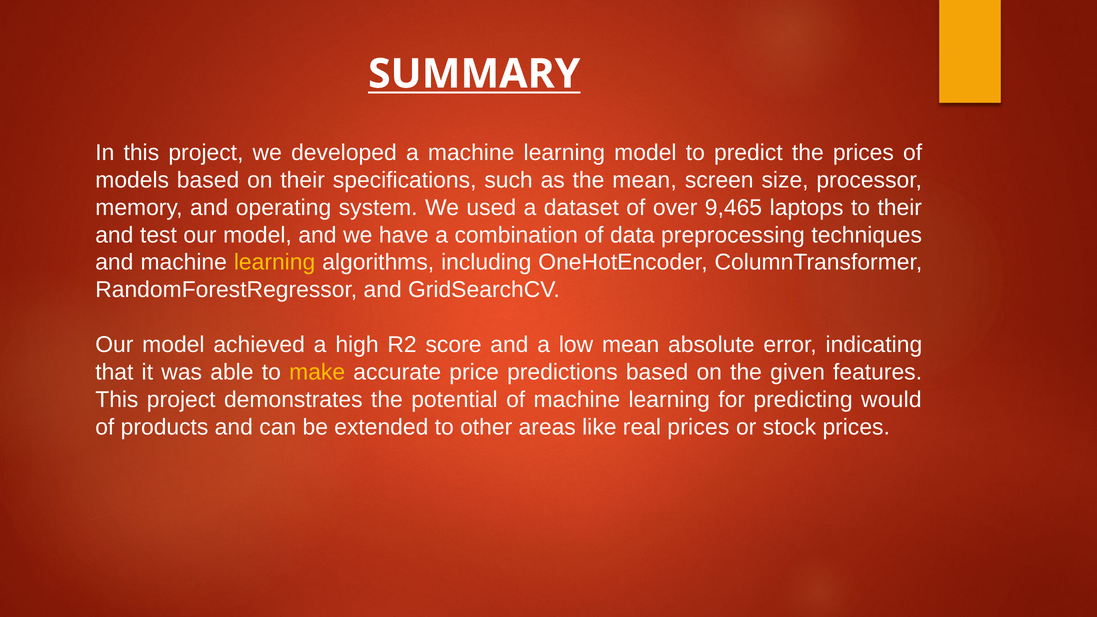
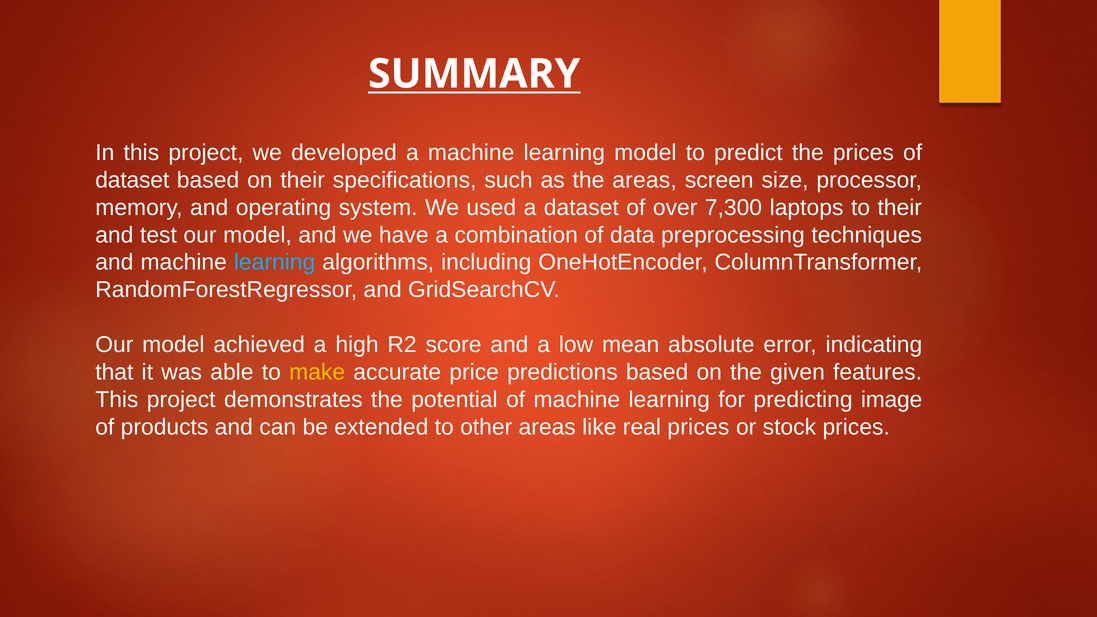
models at (132, 180): models -> dataset
the mean: mean -> areas
9,465: 9,465 -> 7,300
learning at (275, 262) colour: yellow -> light blue
would: would -> image
